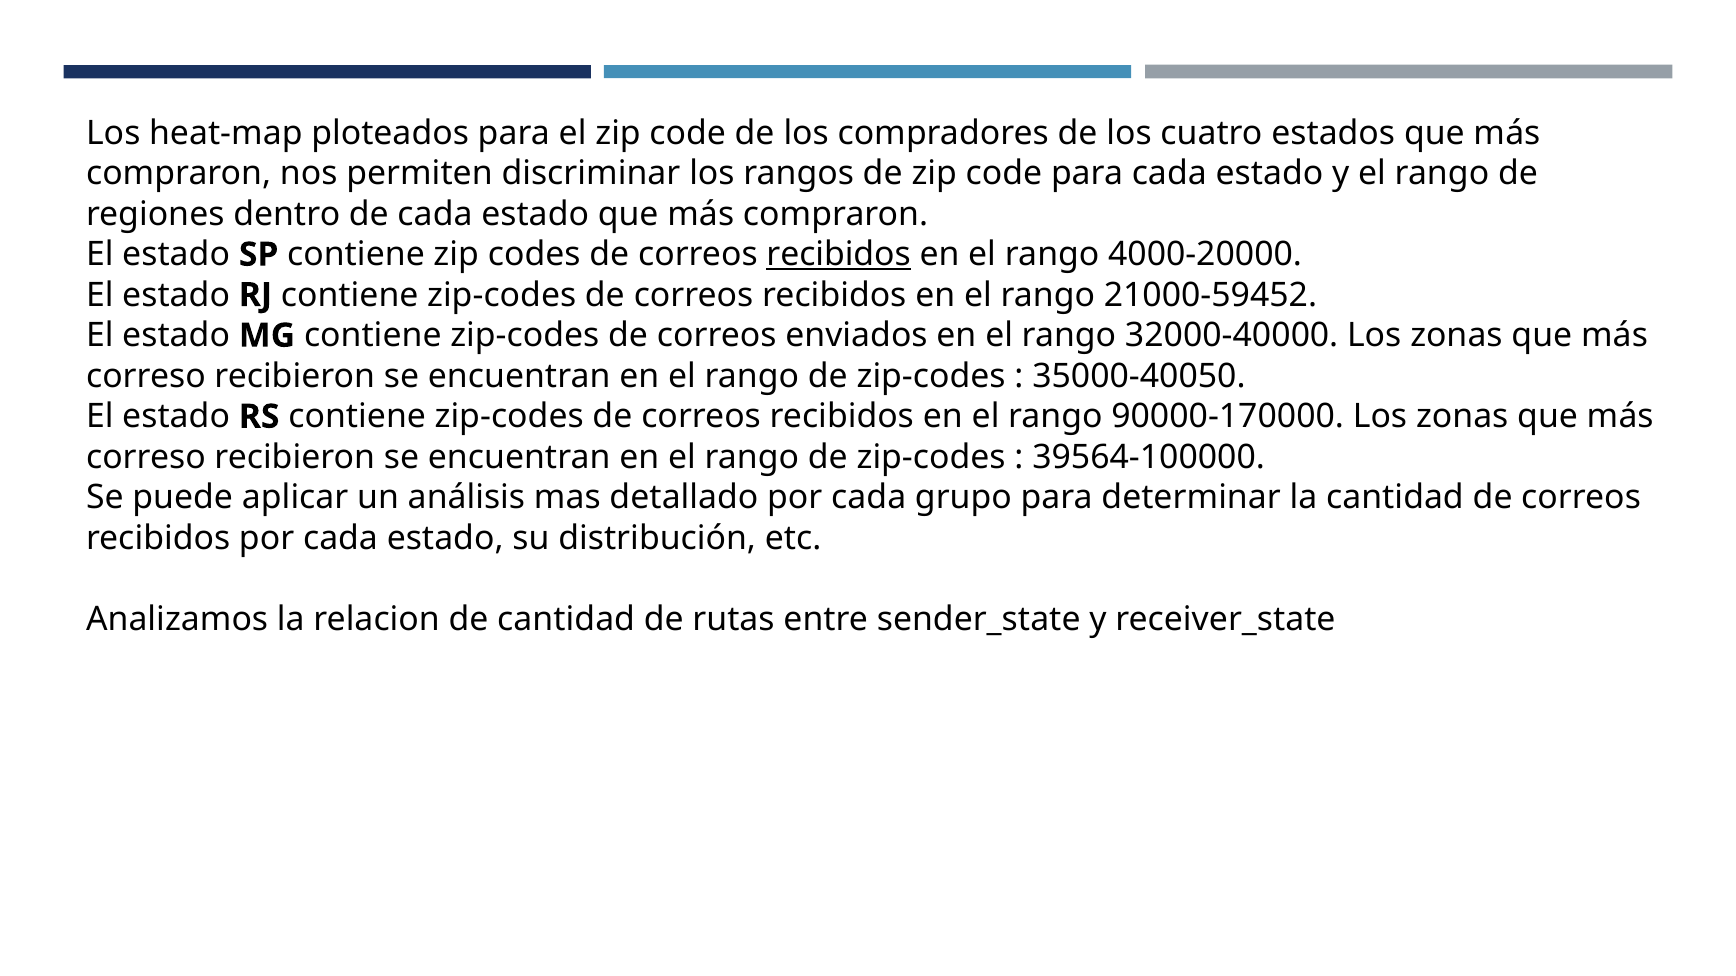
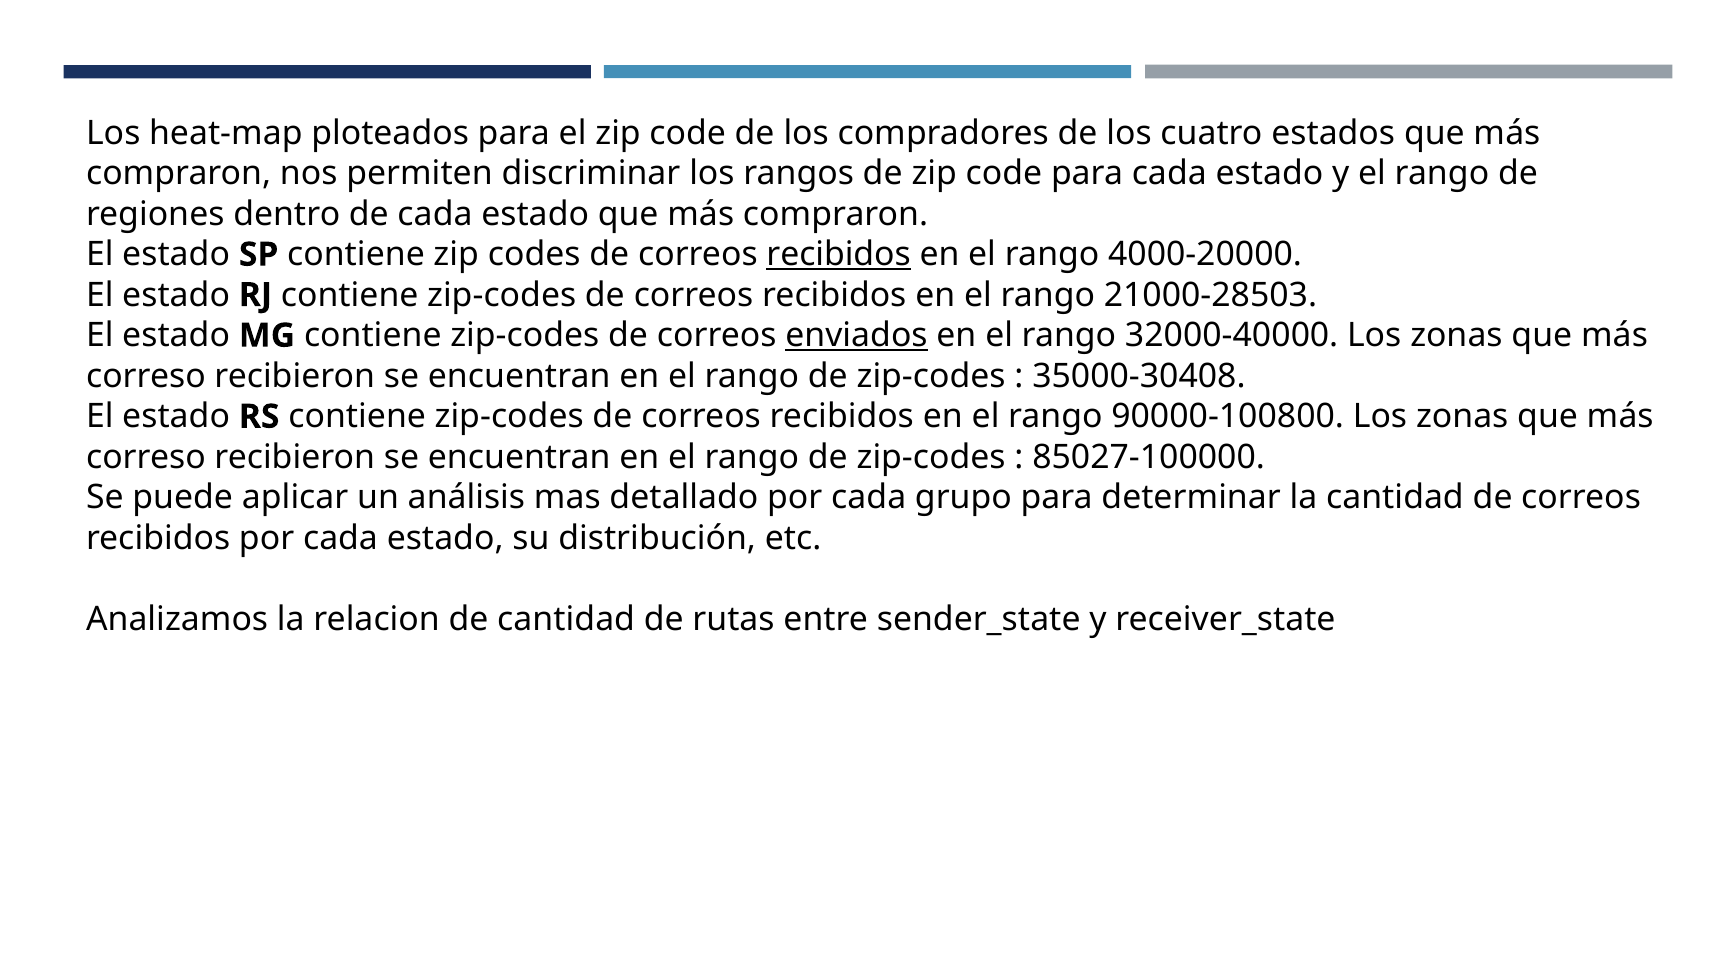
21000-59452: 21000-59452 -> 21000-28503
enviados underline: none -> present
35000-40050: 35000-40050 -> 35000-30408
90000-170000: 90000-170000 -> 90000-100800
39564-100000: 39564-100000 -> 85027-100000
